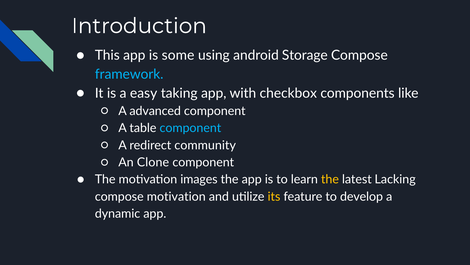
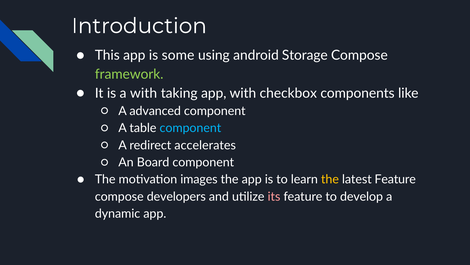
framework colour: light blue -> light green
a easy: easy -> with
community: community -> accelerates
Clone: Clone -> Board
latest Lacking: Lacking -> Feature
compose motivation: motivation -> developers
its colour: yellow -> pink
